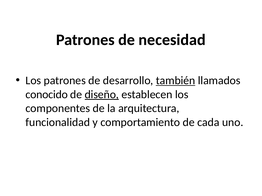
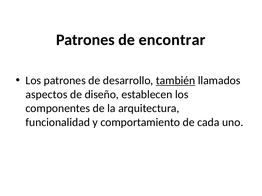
necesidad: necesidad -> encontrar
conocido: conocido -> aspectos
diseño underline: present -> none
